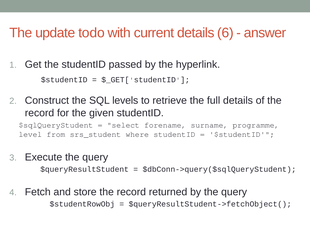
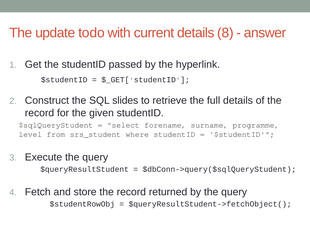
6: 6 -> 8
levels: levels -> slides
